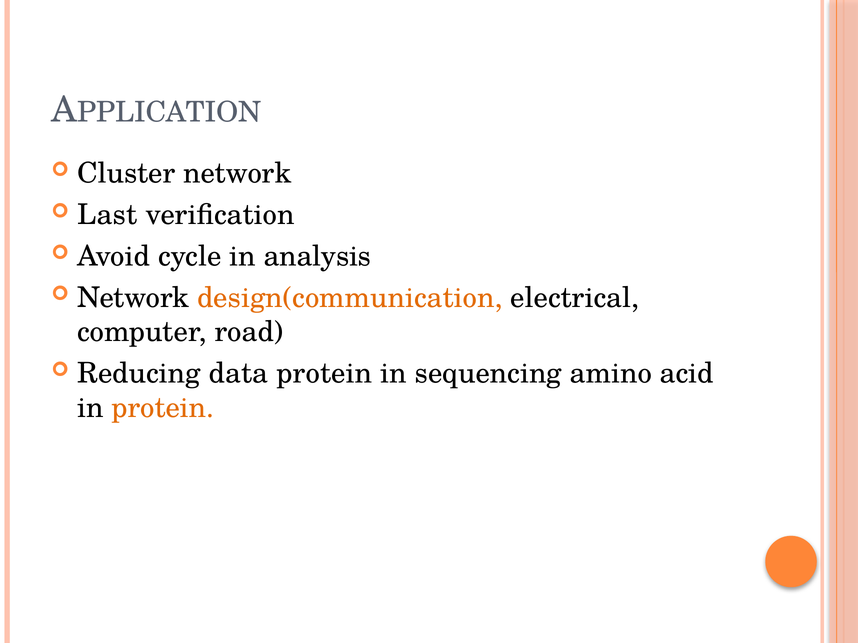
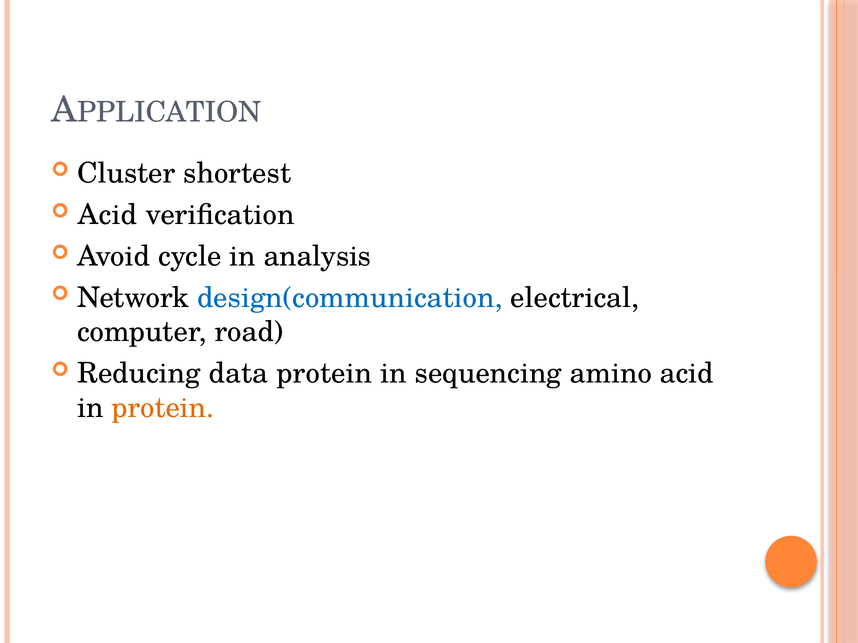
Cluster network: network -> shortest
Last at (107, 215): Last -> Acid
design(communication colour: orange -> blue
